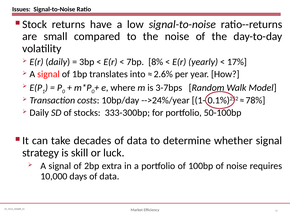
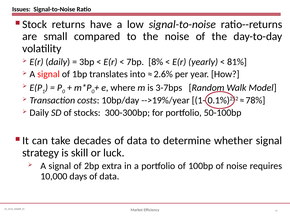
17%: 17% -> 81%
-->24%/year: -->24%/year -> -->19%/year
333-300bp: 333-300bp -> 300-300bp
